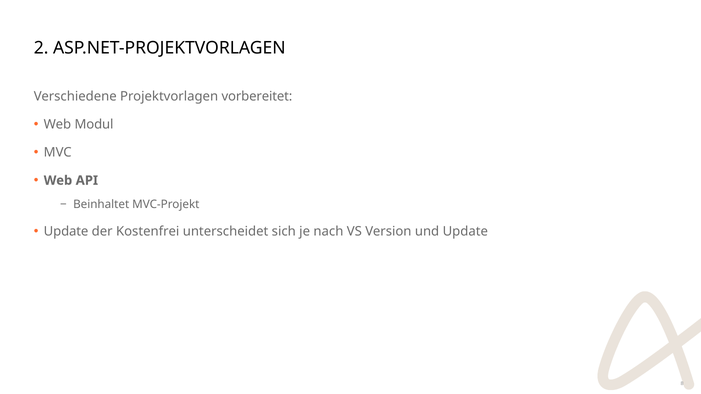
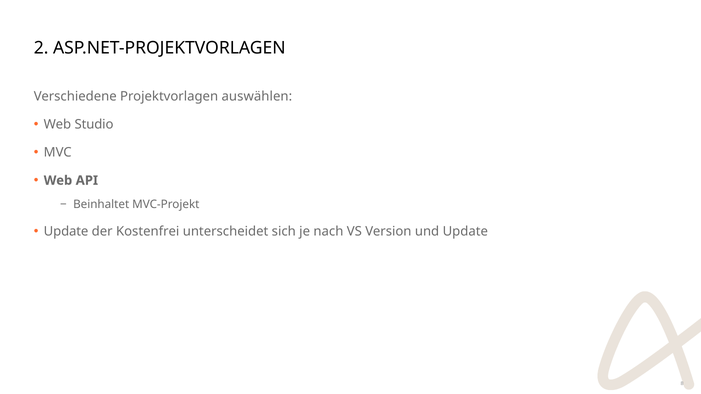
vorbereitet: vorbereitet -> auswählen
Modul: Modul -> Studio
